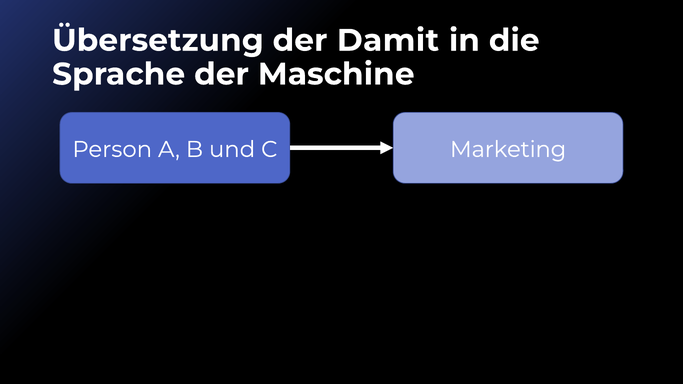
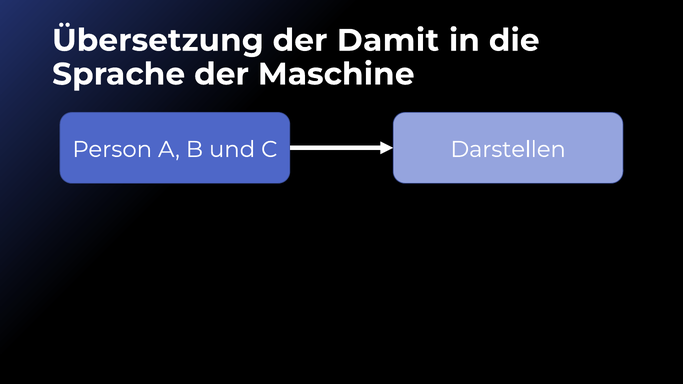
Marketing: Marketing -> Darstellen
